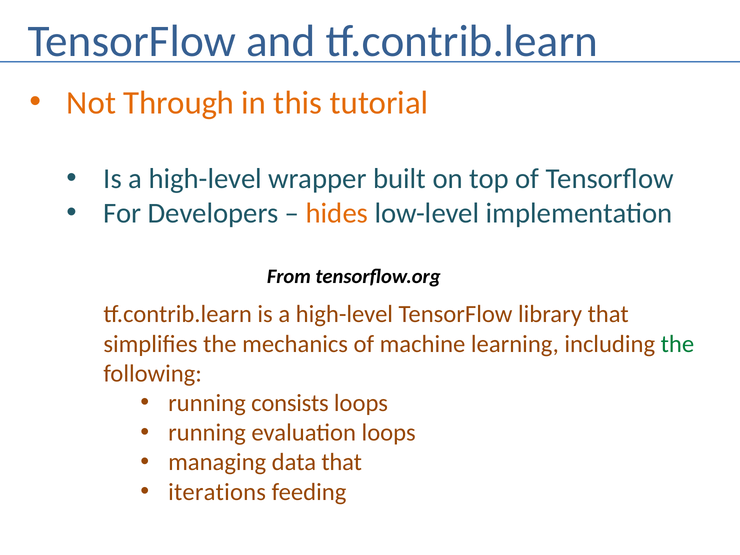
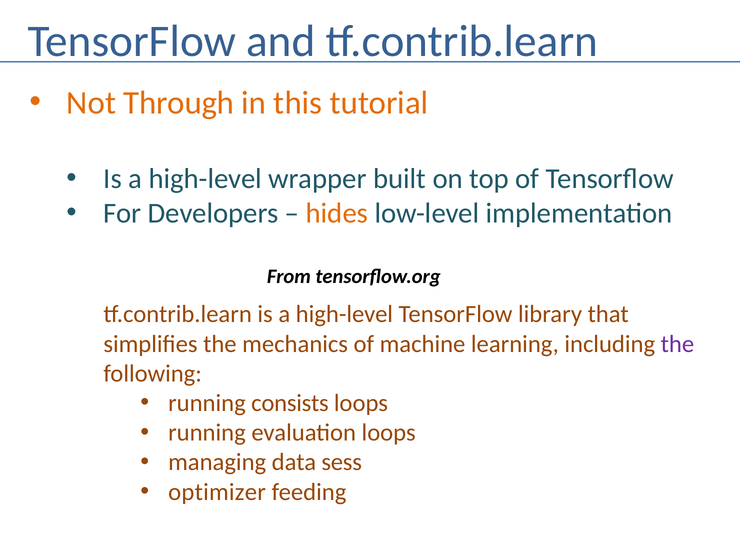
the at (677, 344) colour: green -> purple
data that: that -> sess
iterations: iterations -> optimizer
